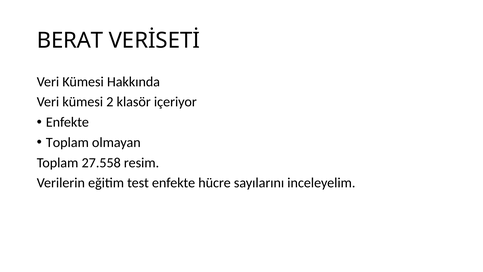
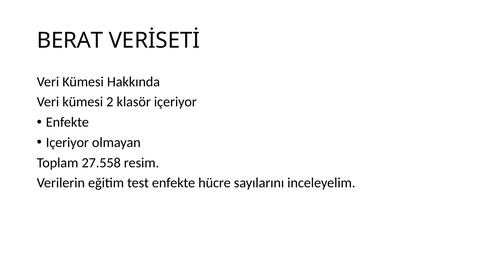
Toplam at (67, 142): Toplam -> Içeriyor
